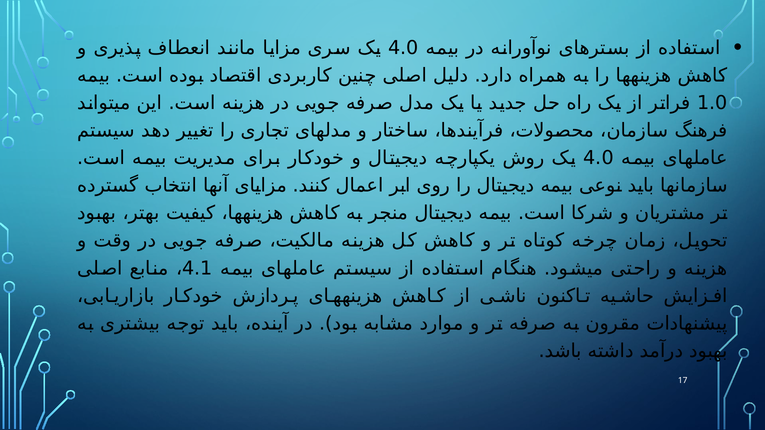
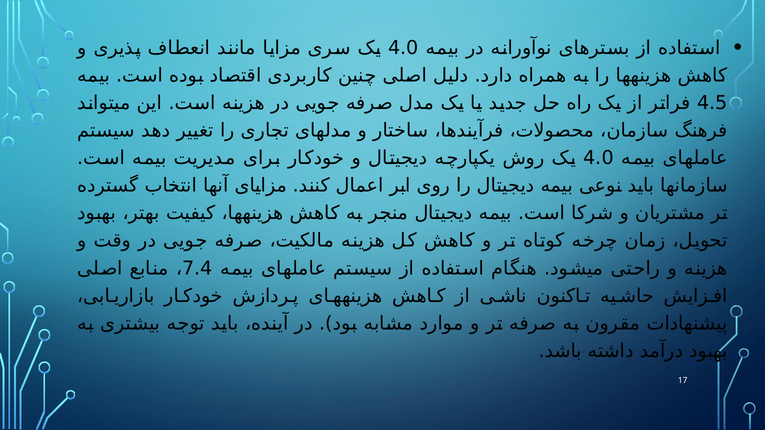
1.0: 1.0 -> 4.5
4.1: 4.1 -> 7.4
